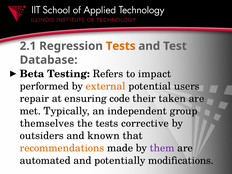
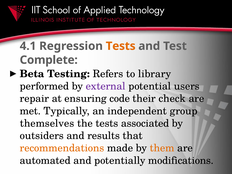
2.1: 2.1 -> 4.1
Database: Database -> Complete
impact: impact -> library
external colour: orange -> purple
taken: taken -> check
corrective: corrective -> associated
known: known -> results
them colour: purple -> orange
